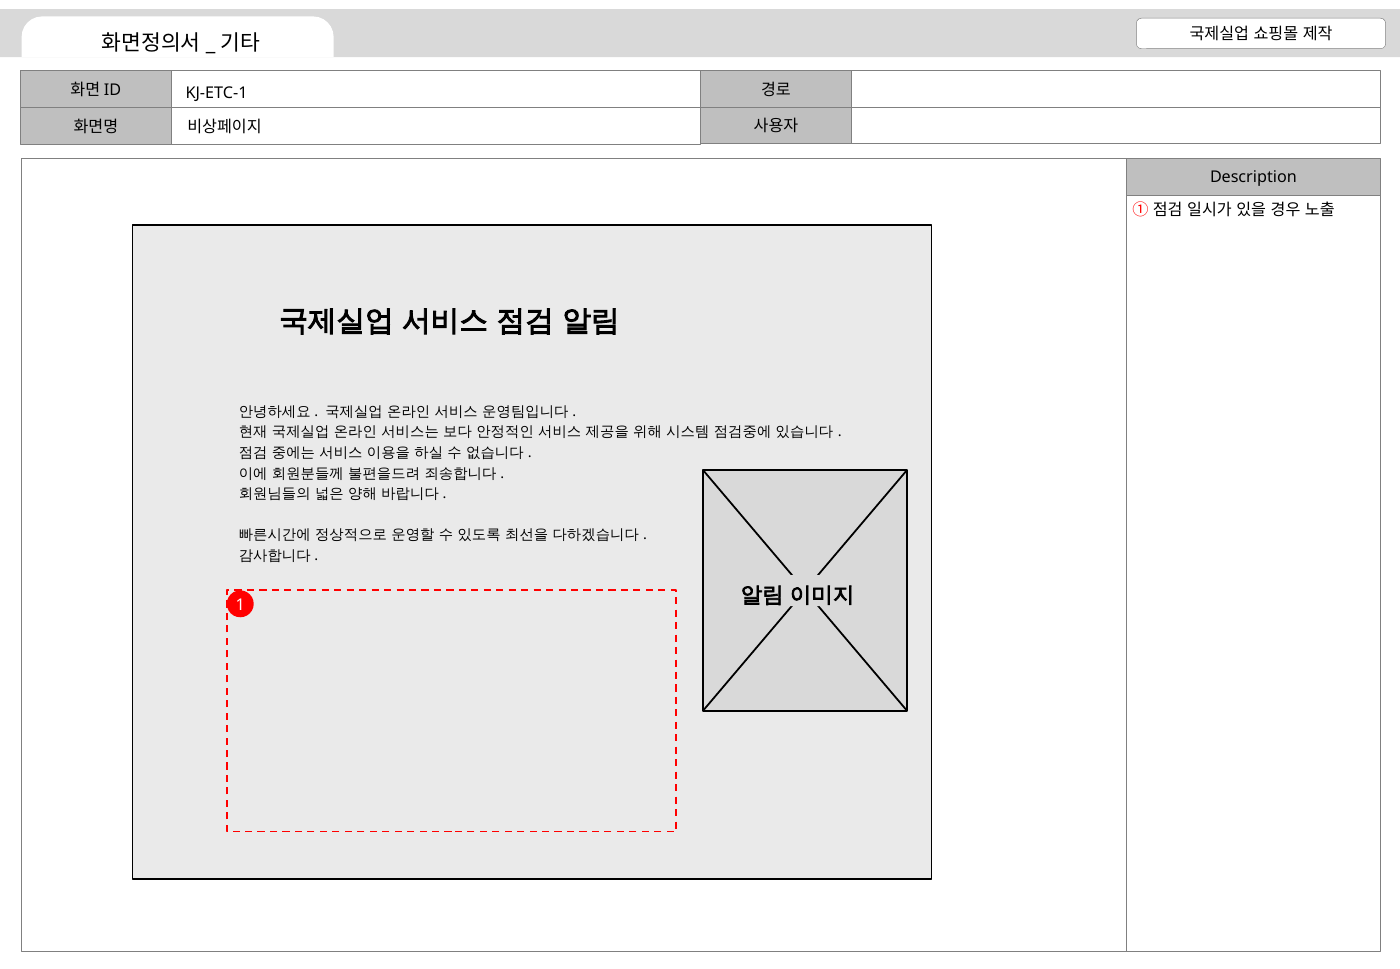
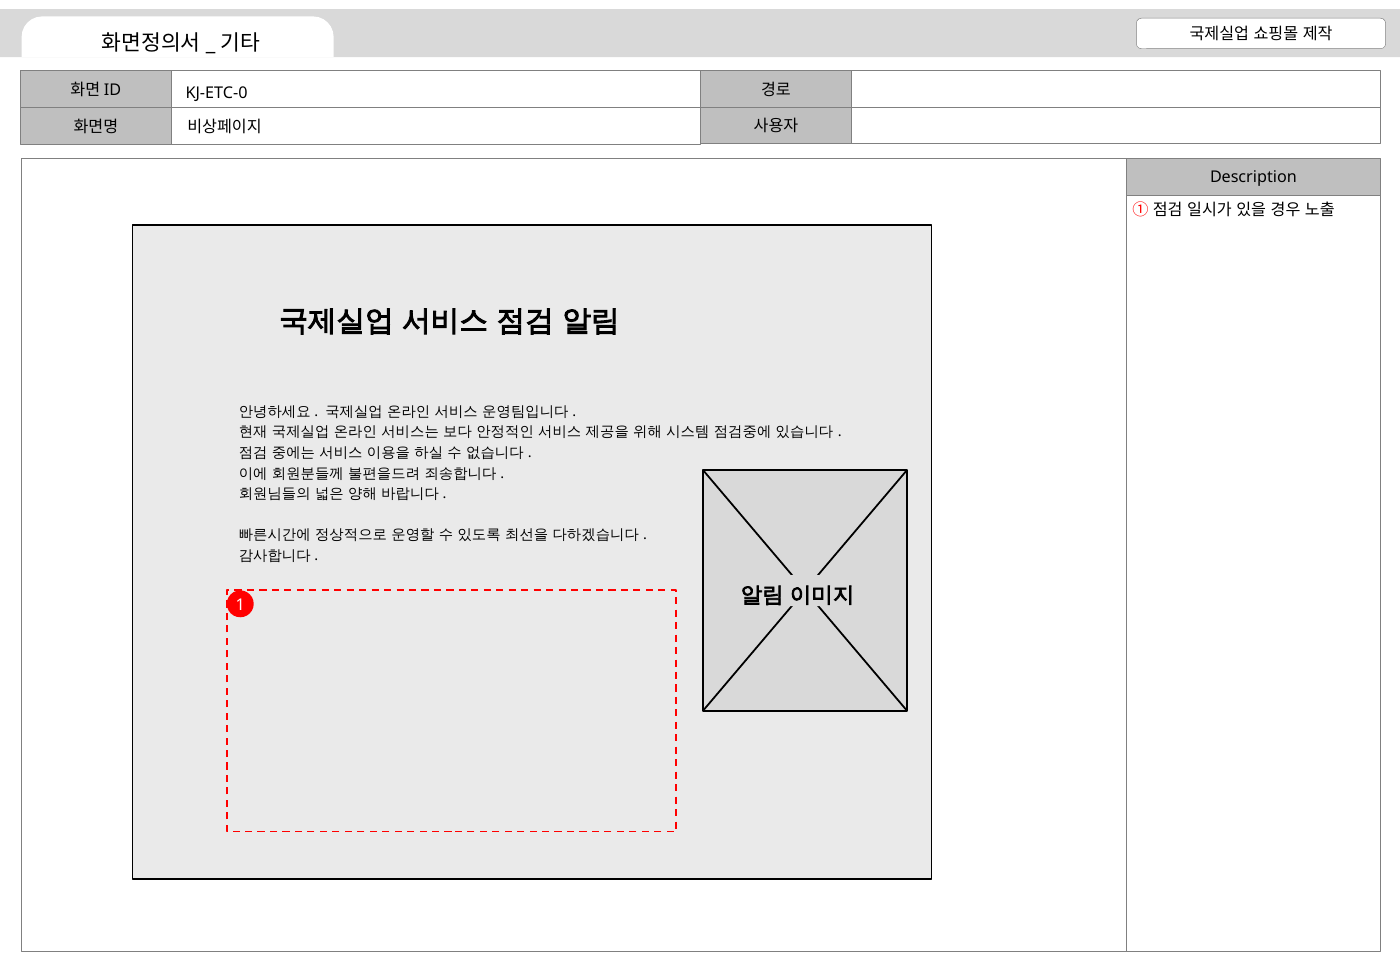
KJ-ETC-1: KJ-ETC-1 -> KJ-ETC-0
